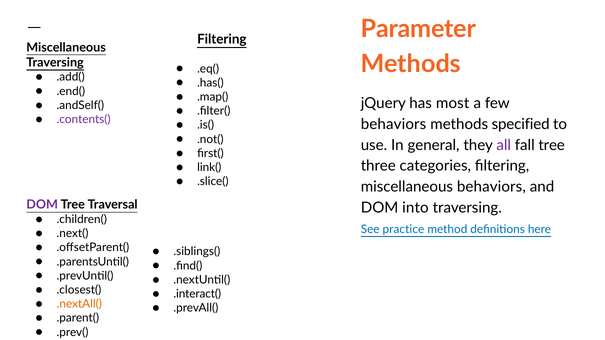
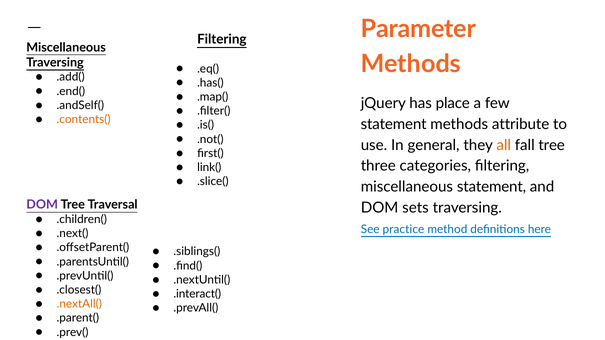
most: most -> place
.contents( colour: purple -> orange
behaviors at (394, 124): behaviors -> statement
specified: specified -> attribute
all colour: purple -> orange
miscellaneous behaviors: behaviors -> statement
into: into -> sets
